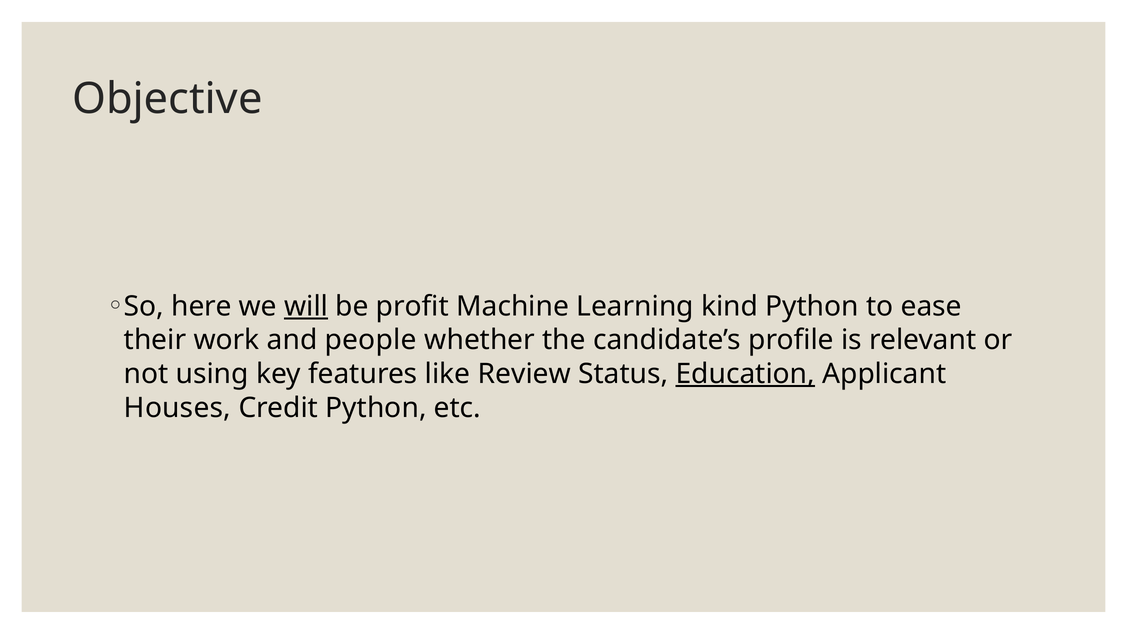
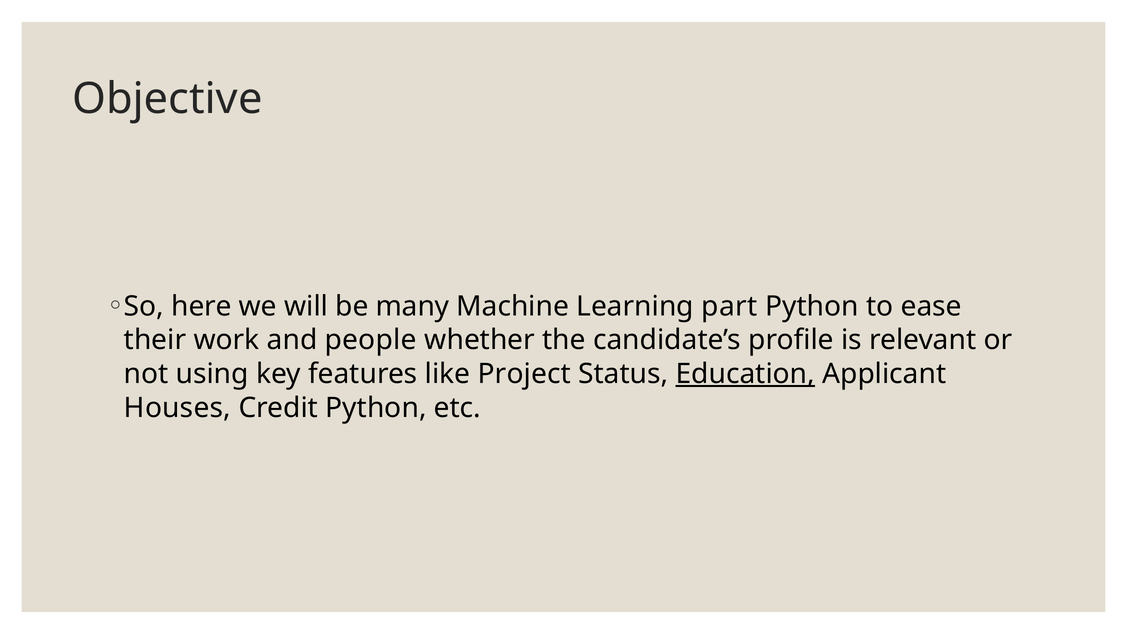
will underline: present -> none
profit: profit -> many
kind: kind -> part
Review: Review -> Project
